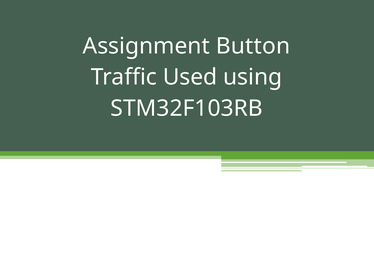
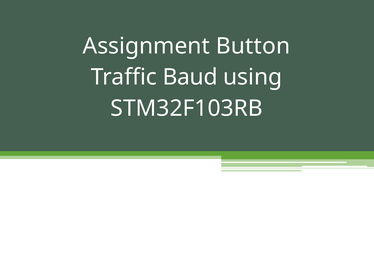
Used: Used -> Baud
